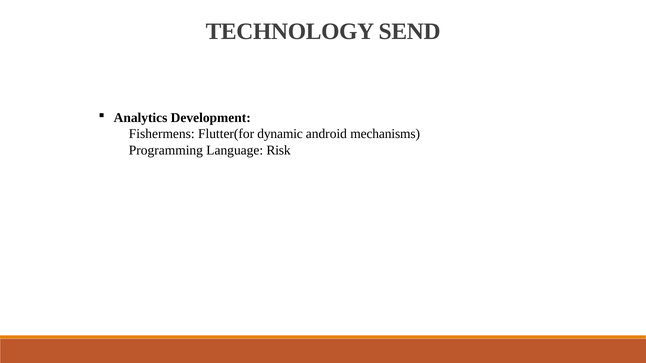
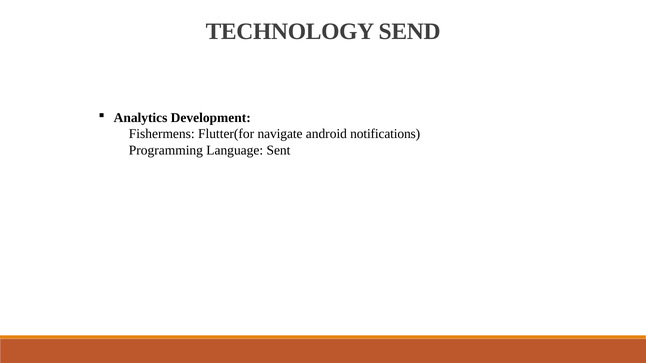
dynamic: dynamic -> navigate
mechanisms: mechanisms -> notifications
Risk: Risk -> Sent
